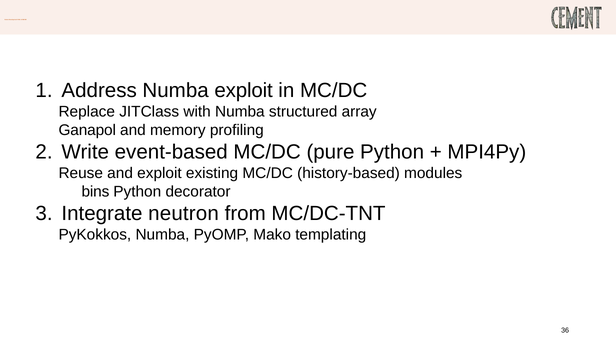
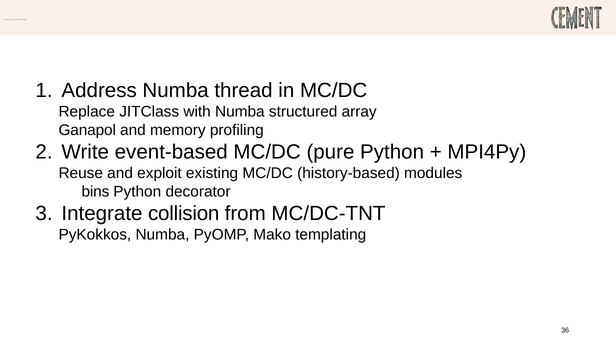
Numba exploit: exploit -> thread
neutron: neutron -> collision
